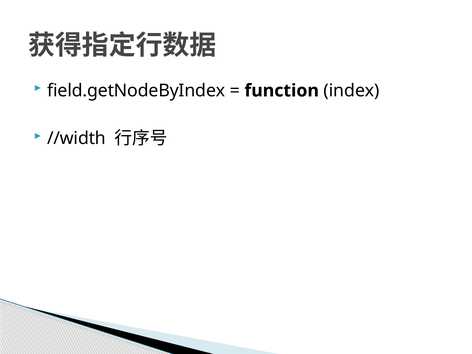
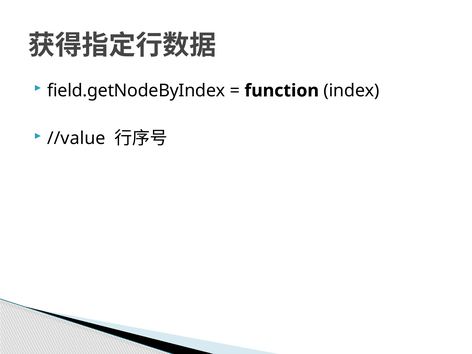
//width: //width -> //value
